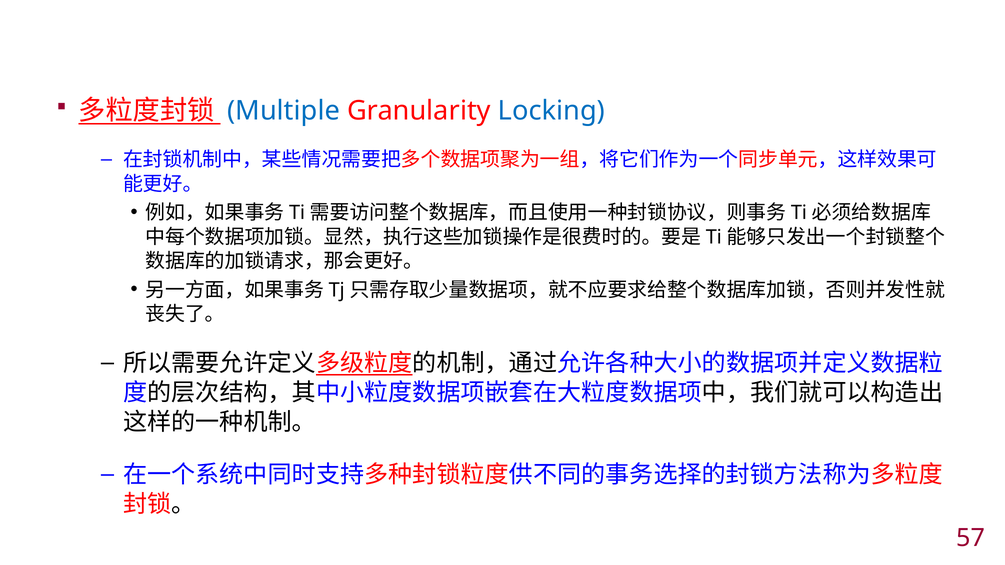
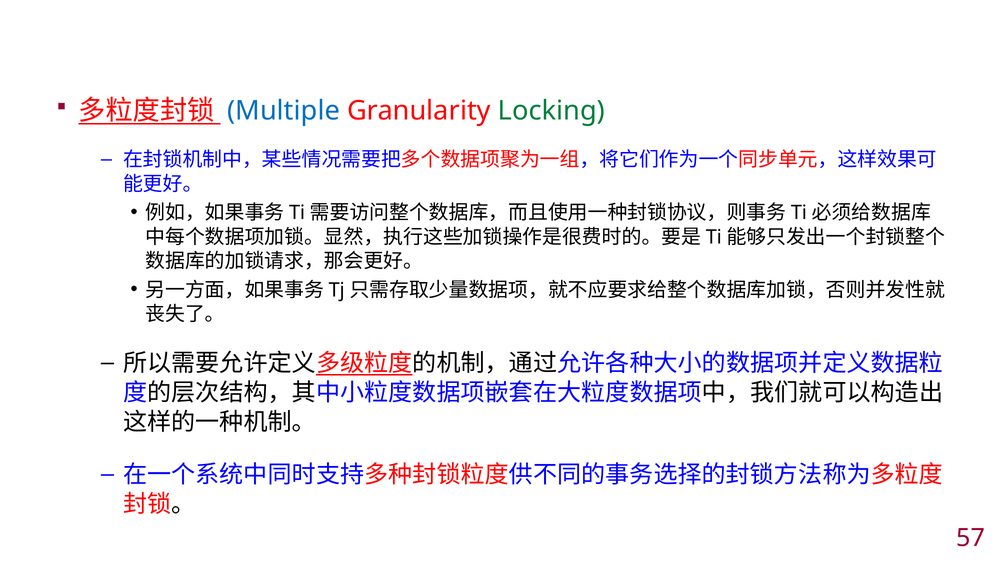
Locking colour: blue -> green
